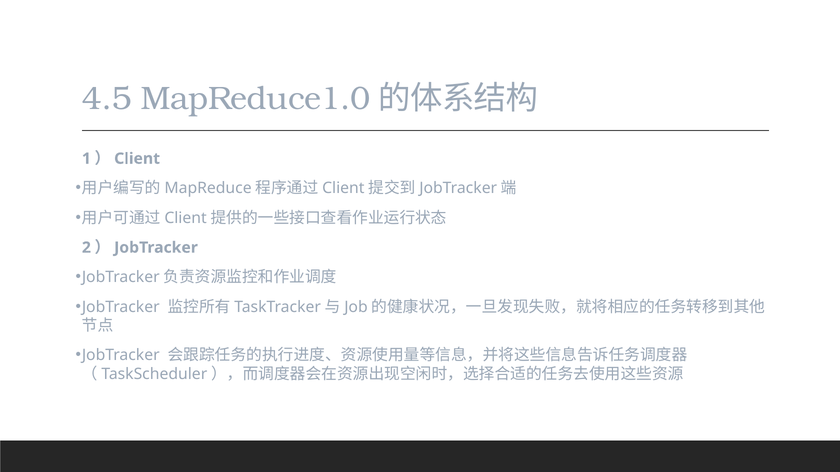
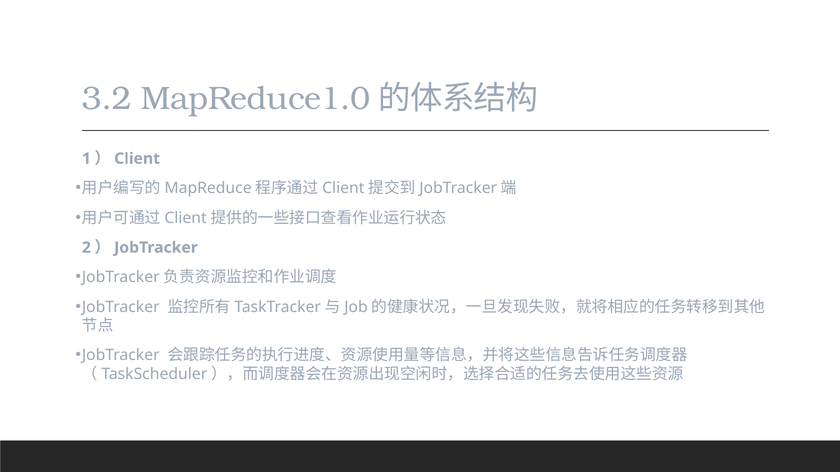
4.5: 4.5 -> 3.2
